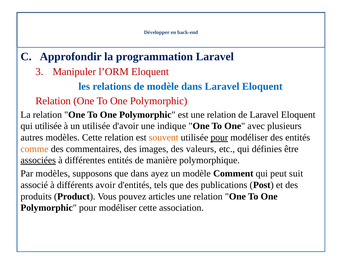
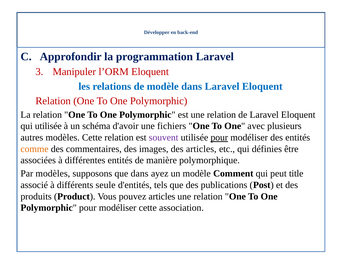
un utilisée: utilisée -> schéma
indique: indique -> fichiers
souvent colour: orange -> purple
des valeurs: valeurs -> articles
associées underline: present -> none
suit: suit -> title
avoir: avoir -> seule
